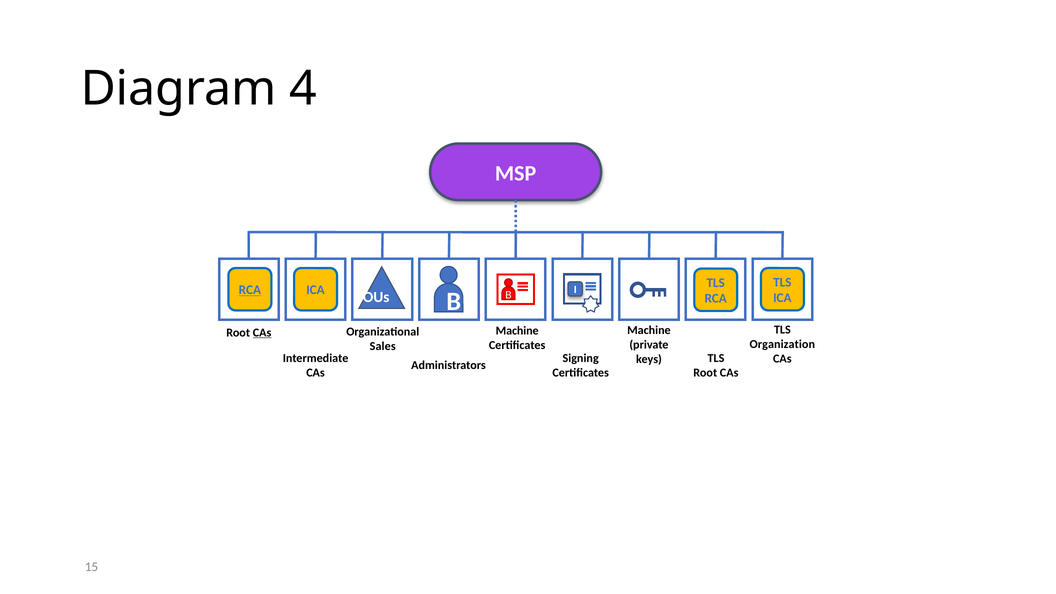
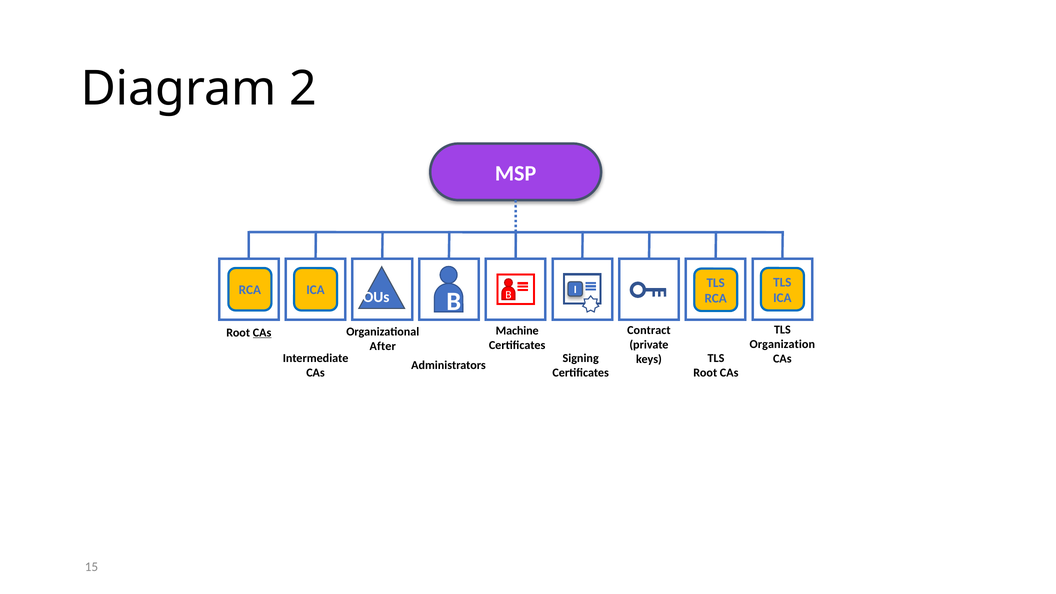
4: 4 -> 2
RCA at (250, 290) underline: present -> none
Machine at (649, 330): Machine -> Contract
Sales: Sales -> After
